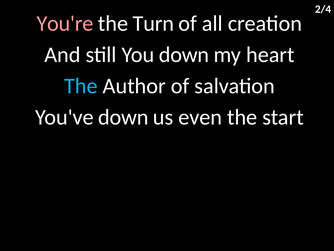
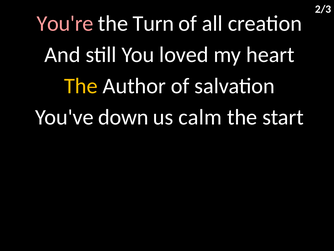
2/4: 2/4 -> 2/3
You down: down -> loved
The at (81, 86) colour: light blue -> yellow
even: even -> calm
